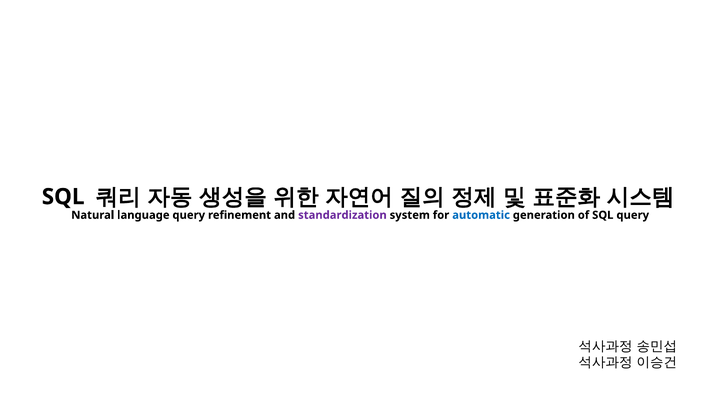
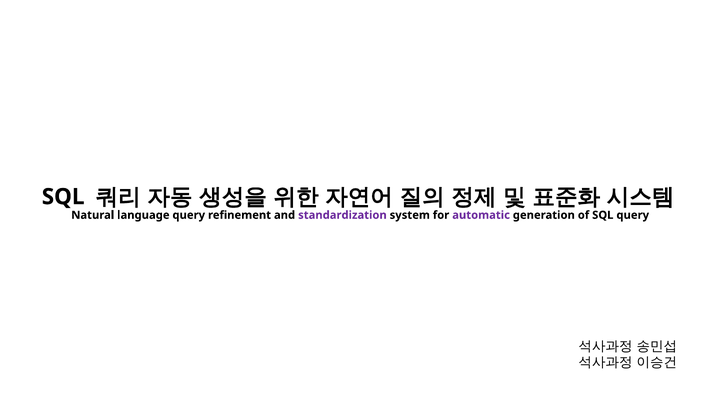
automatic colour: blue -> purple
